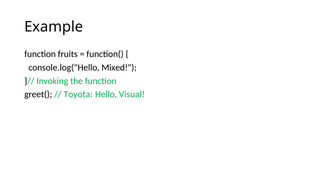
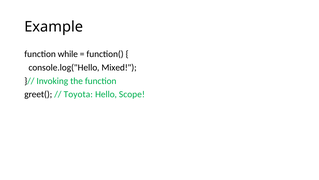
fruits: fruits -> while
Visual: Visual -> Scope
